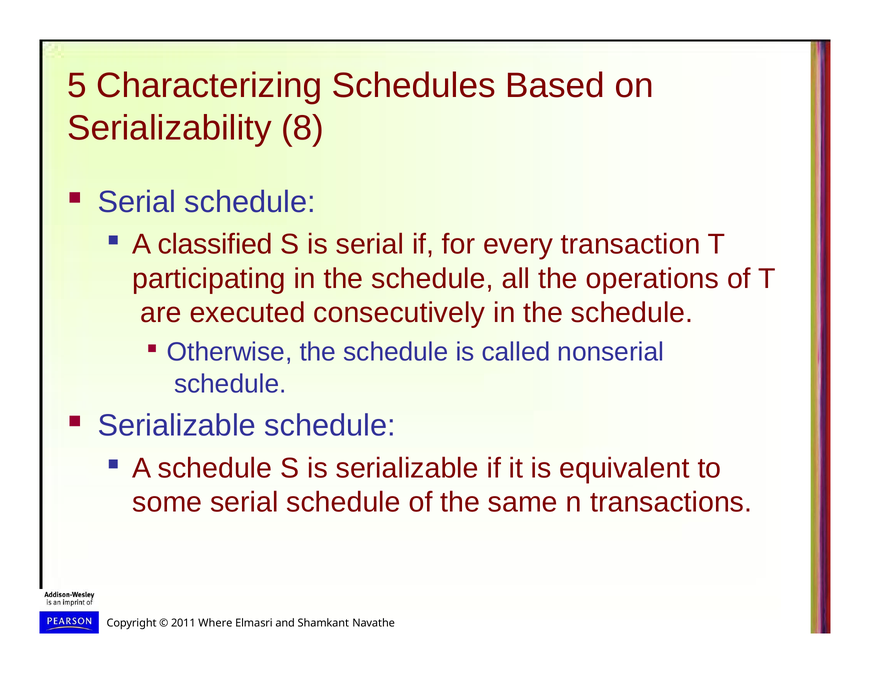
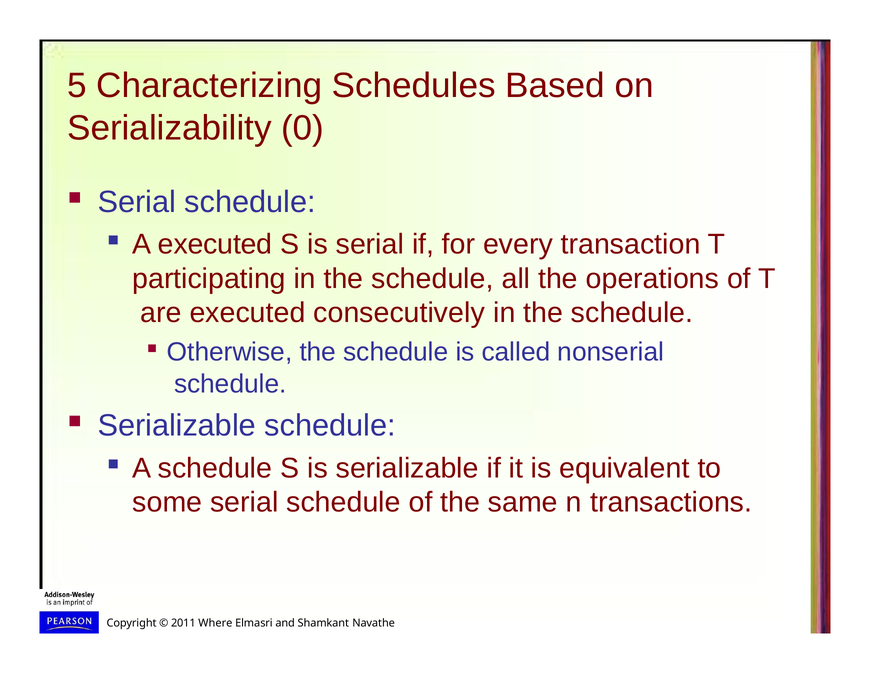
8: 8 -> 0
A classified: classified -> executed
